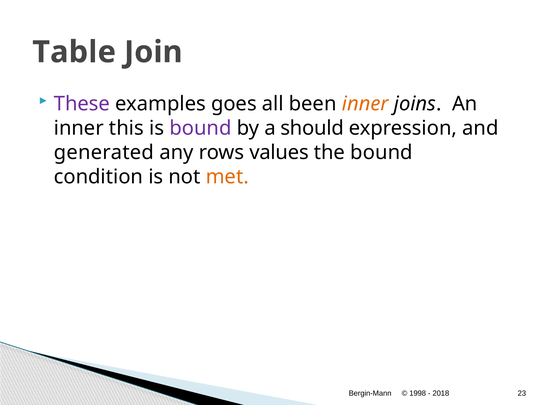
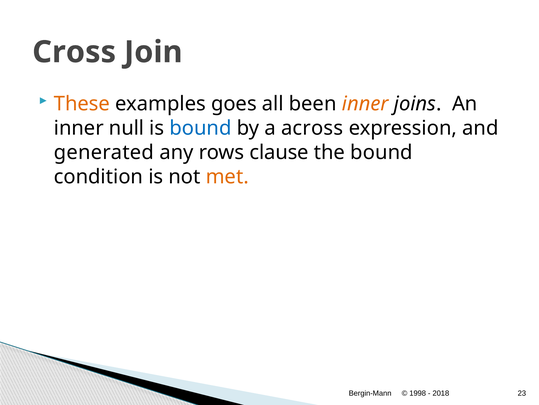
Table: Table -> Cross
These colour: purple -> orange
this: this -> null
bound at (201, 128) colour: purple -> blue
should: should -> across
values: values -> clause
